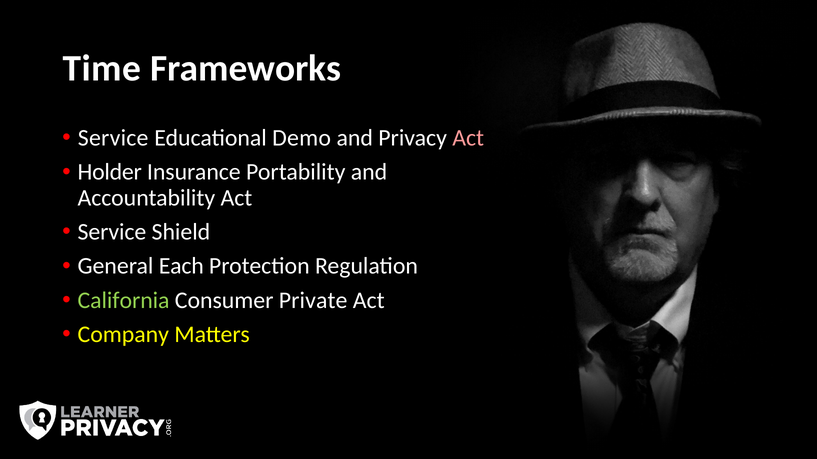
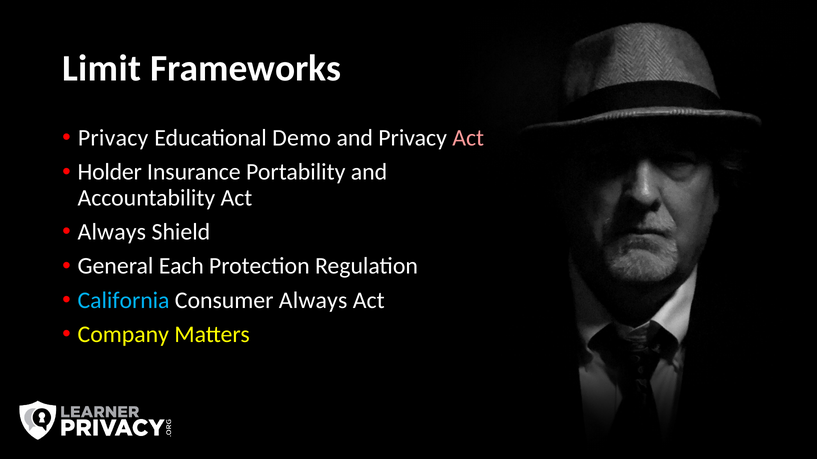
Time: Time -> Limit
Service at (113, 138): Service -> Privacy
Service at (112, 232): Service -> Always
California colour: light green -> light blue
Consumer Private: Private -> Always
